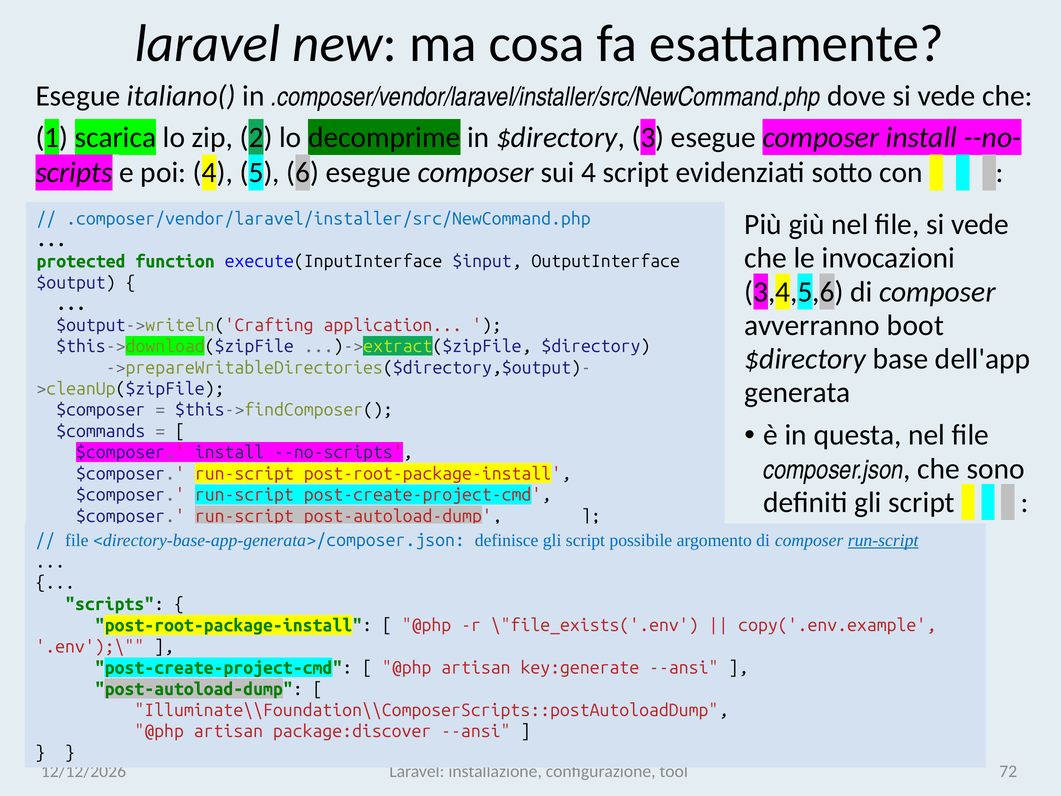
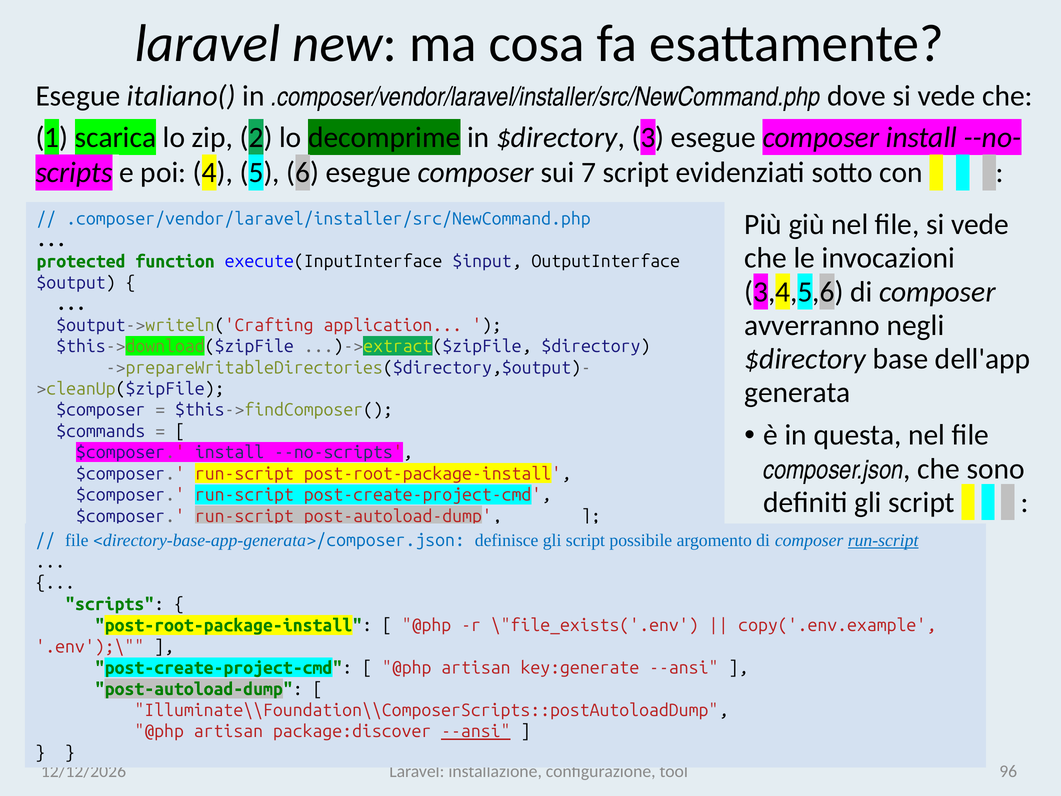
sui 4: 4 -> 7
boot: boot -> negli
--ansi at (476, 731) underline: none -> present
72: 72 -> 96
